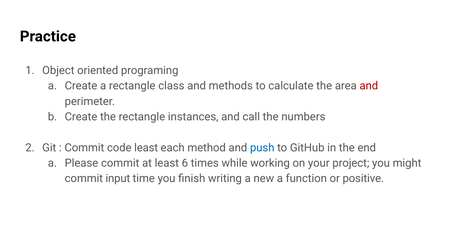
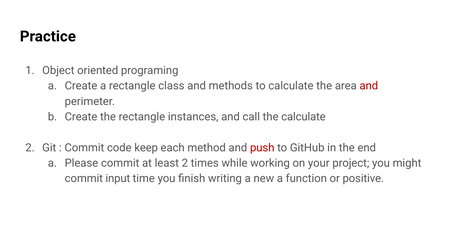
the numbers: numbers -> calculate
code least: least -> keep
push colour: blue -> red
least 6: 6 -> 2
